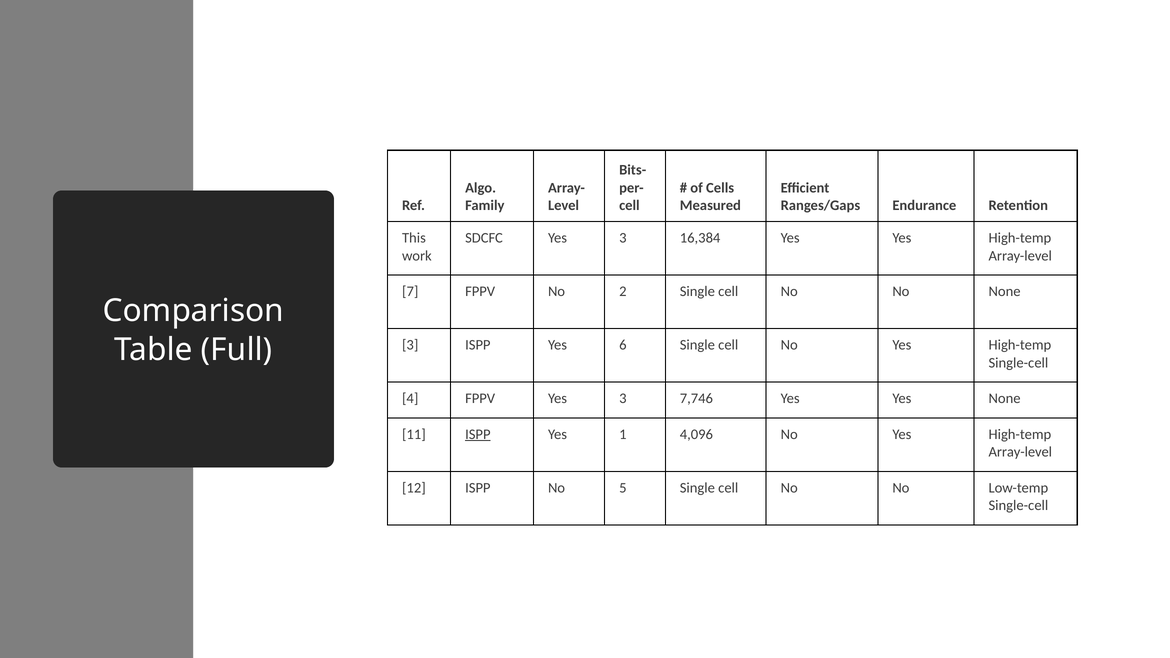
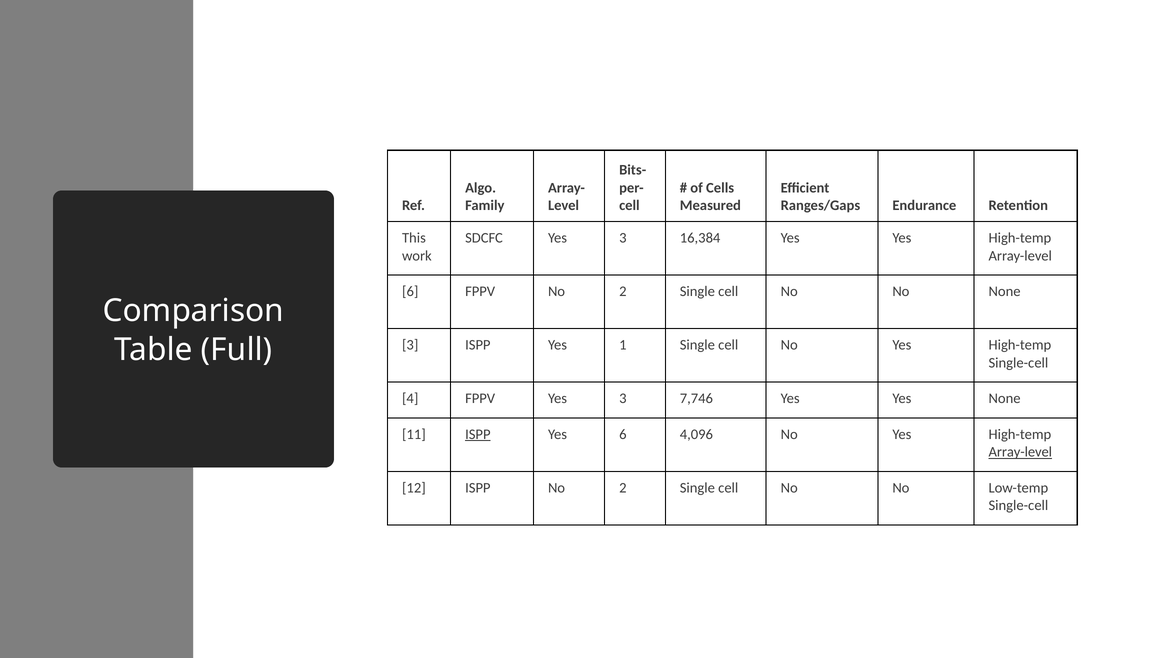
7 at (410, 291): 7 -> 6
6: 6 -> 1
Yes 1: 1 -> 6
Array-level at (1020, 452) underline: none -> present
ISPP No 5: 5 -> 2
